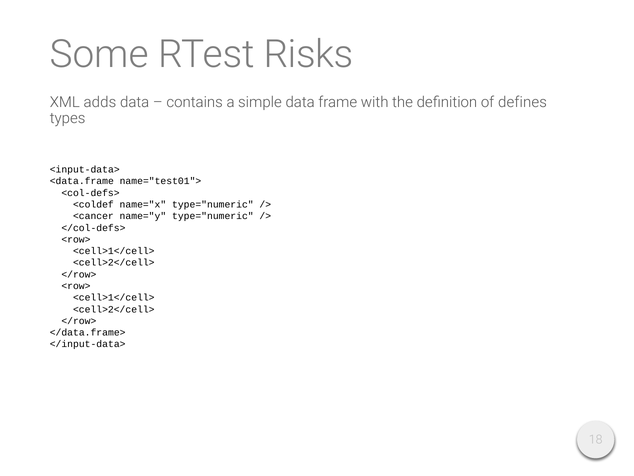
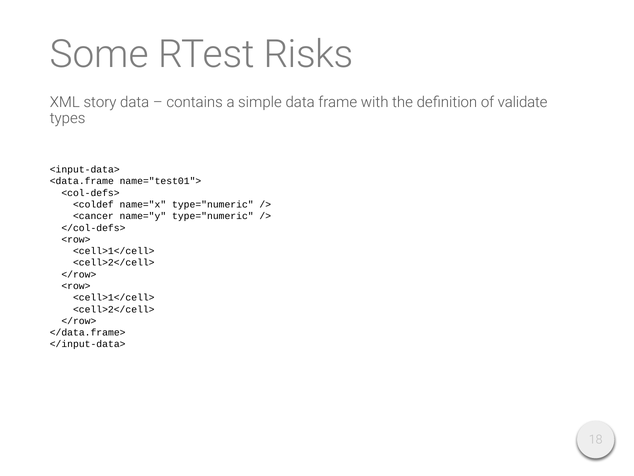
adds: adds -> story
defines: defines -> validate
